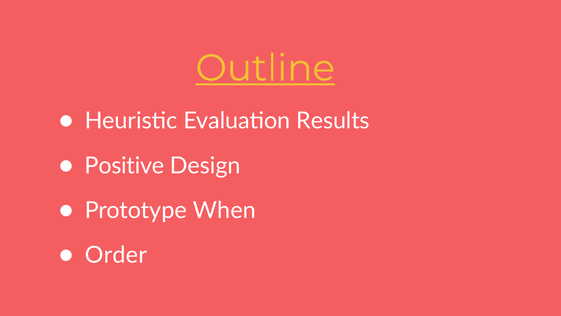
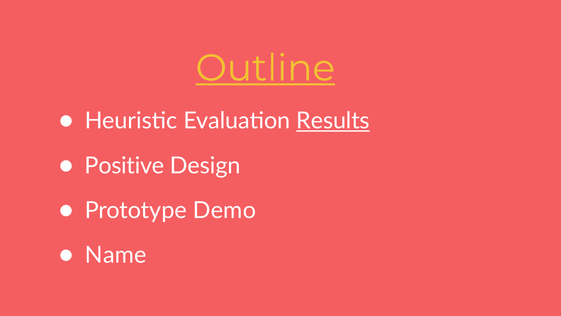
Results underline: none -> present
When: When -> Demo
Order: Order -> Name
